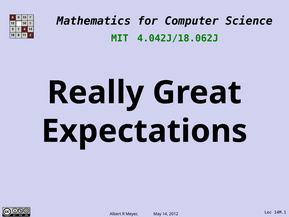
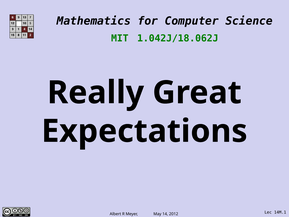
4.042J/18.062J: 4.042J/18.062J -> 1.042J/18.062J
